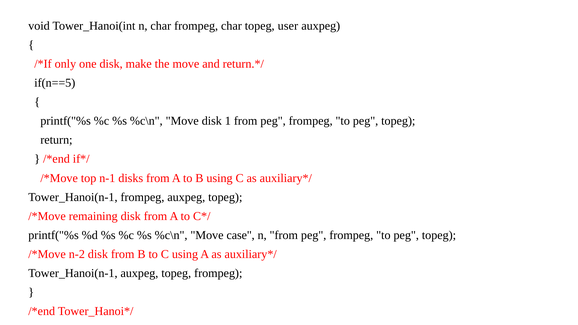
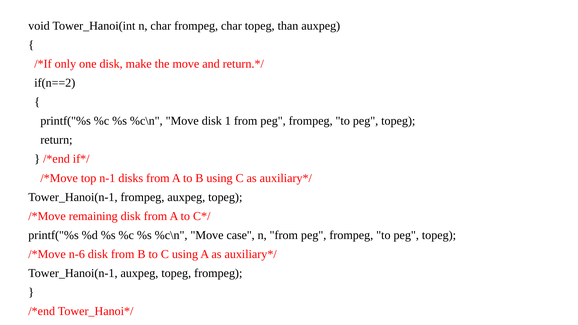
user: user -> than
if(n==5: if(n==5 -> if(n==2
n-2: n-2 -> n-6
